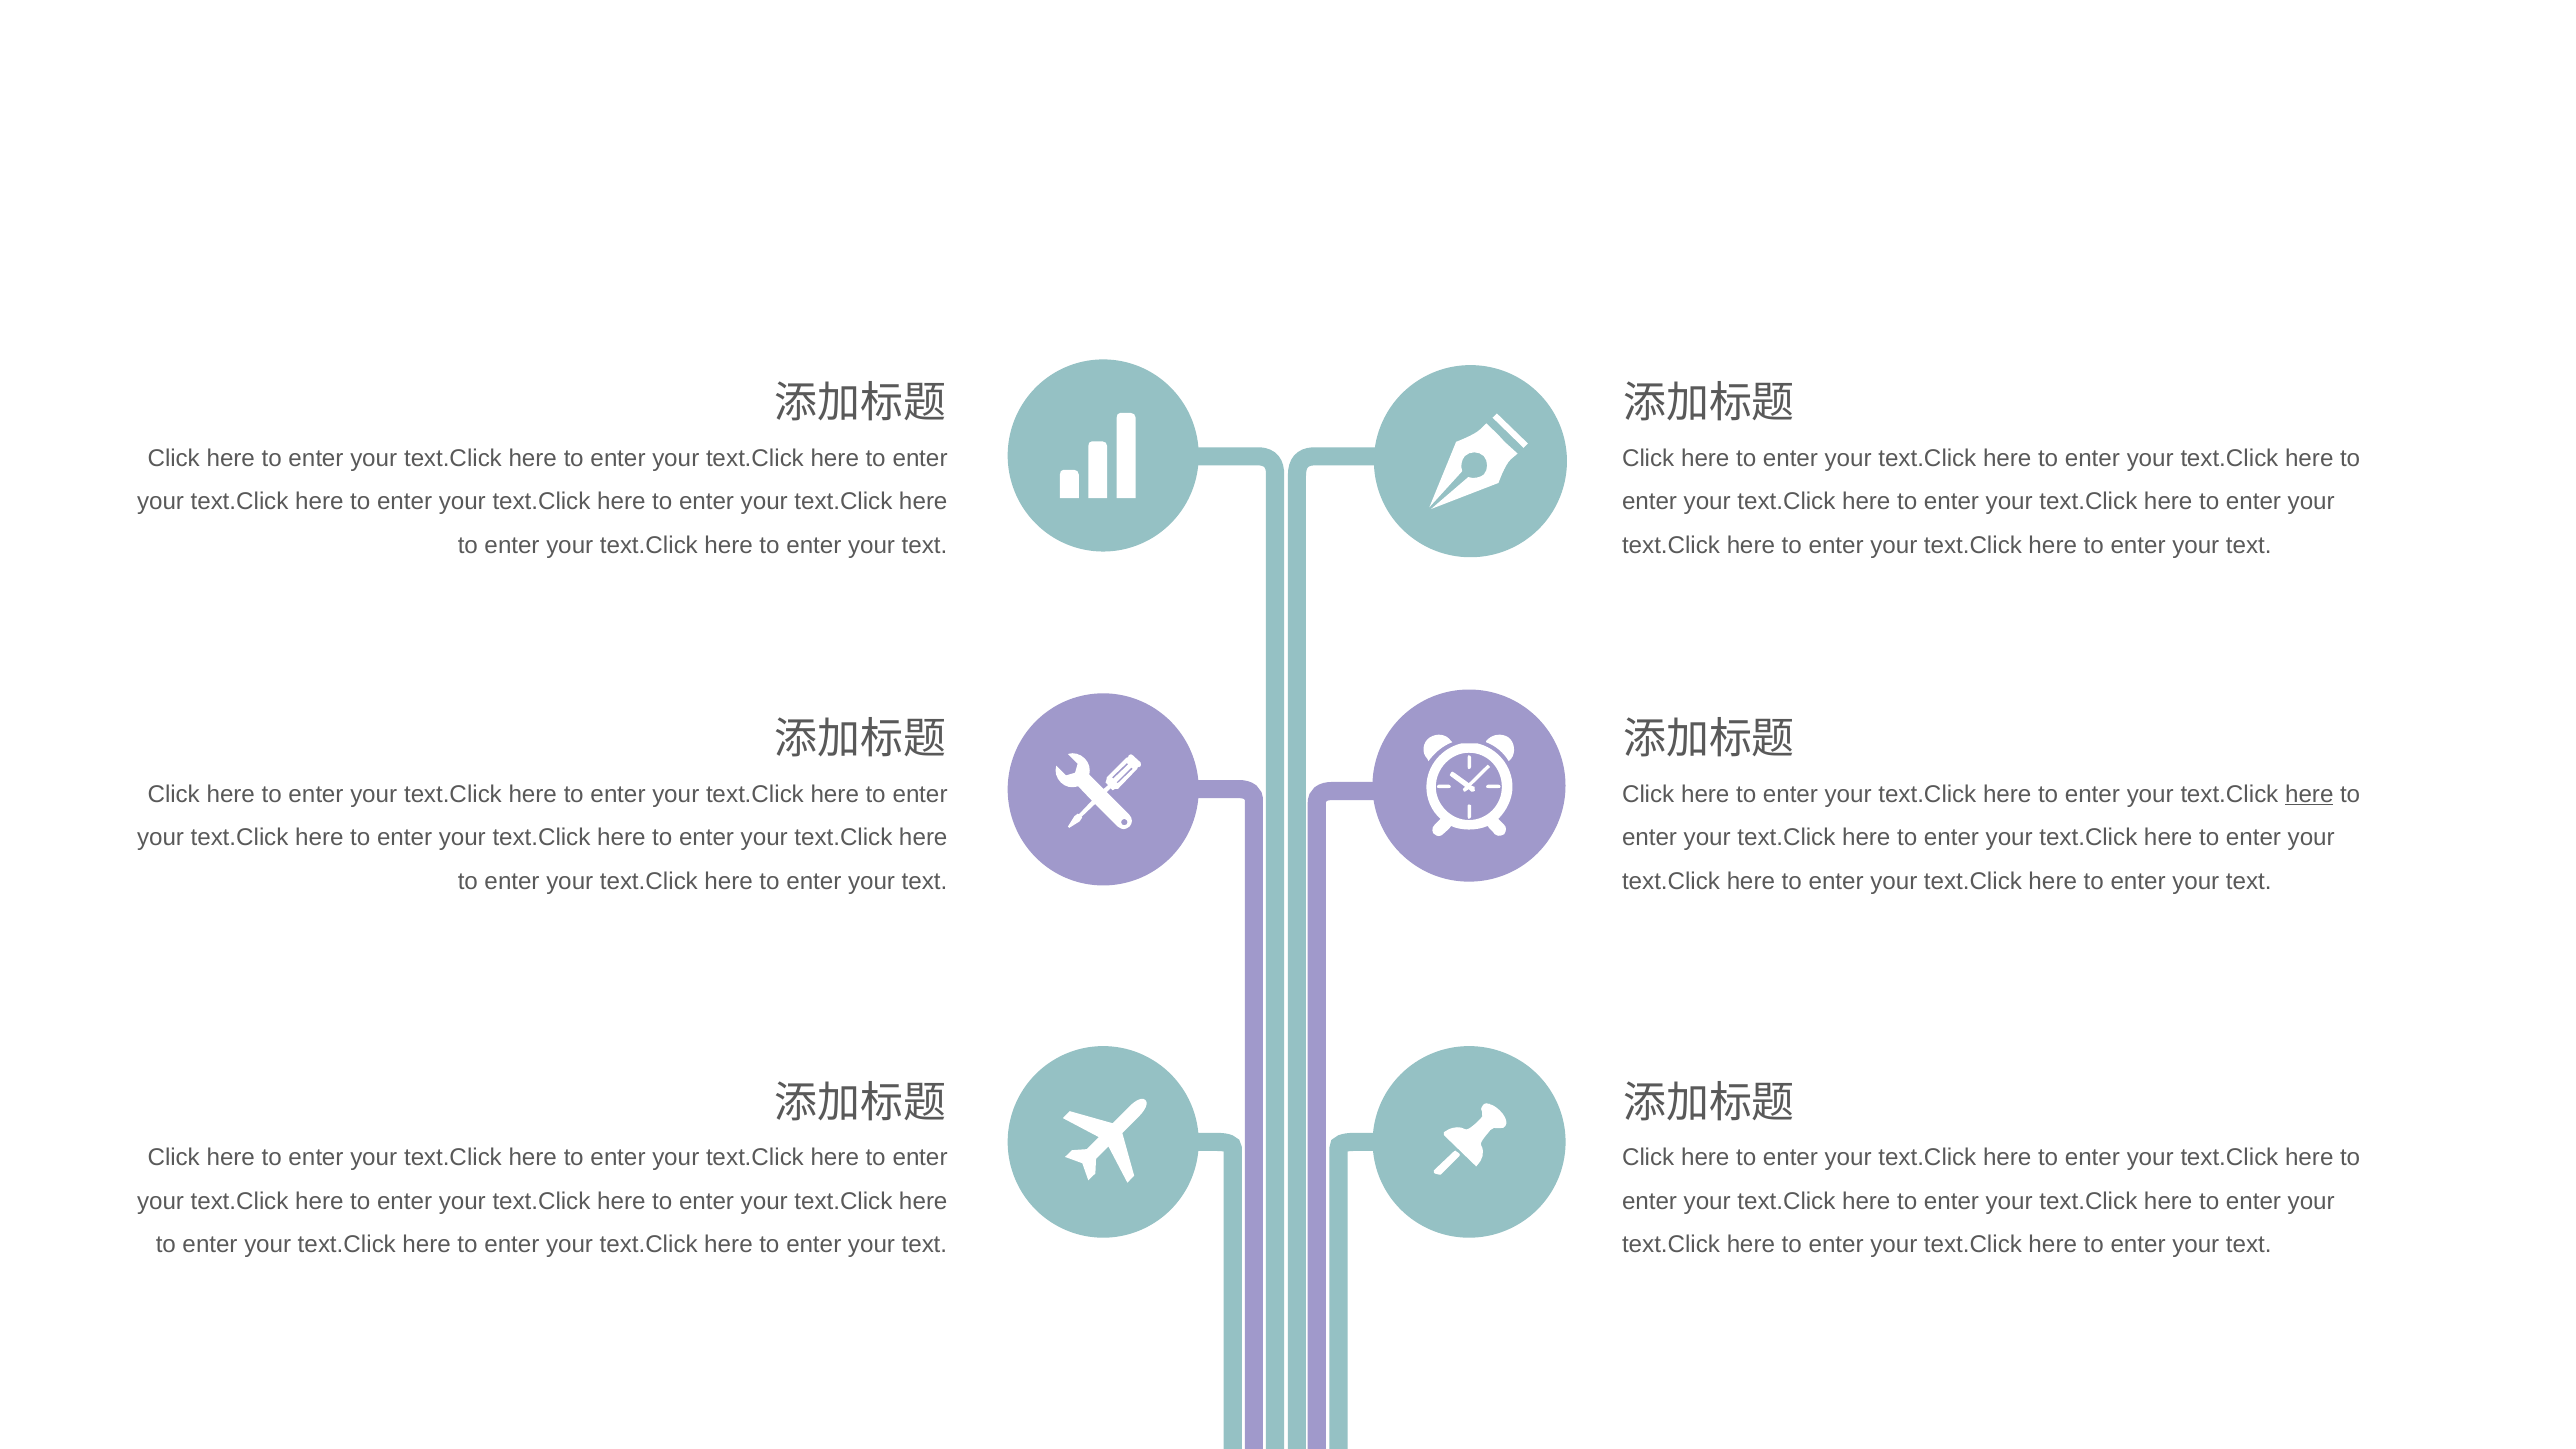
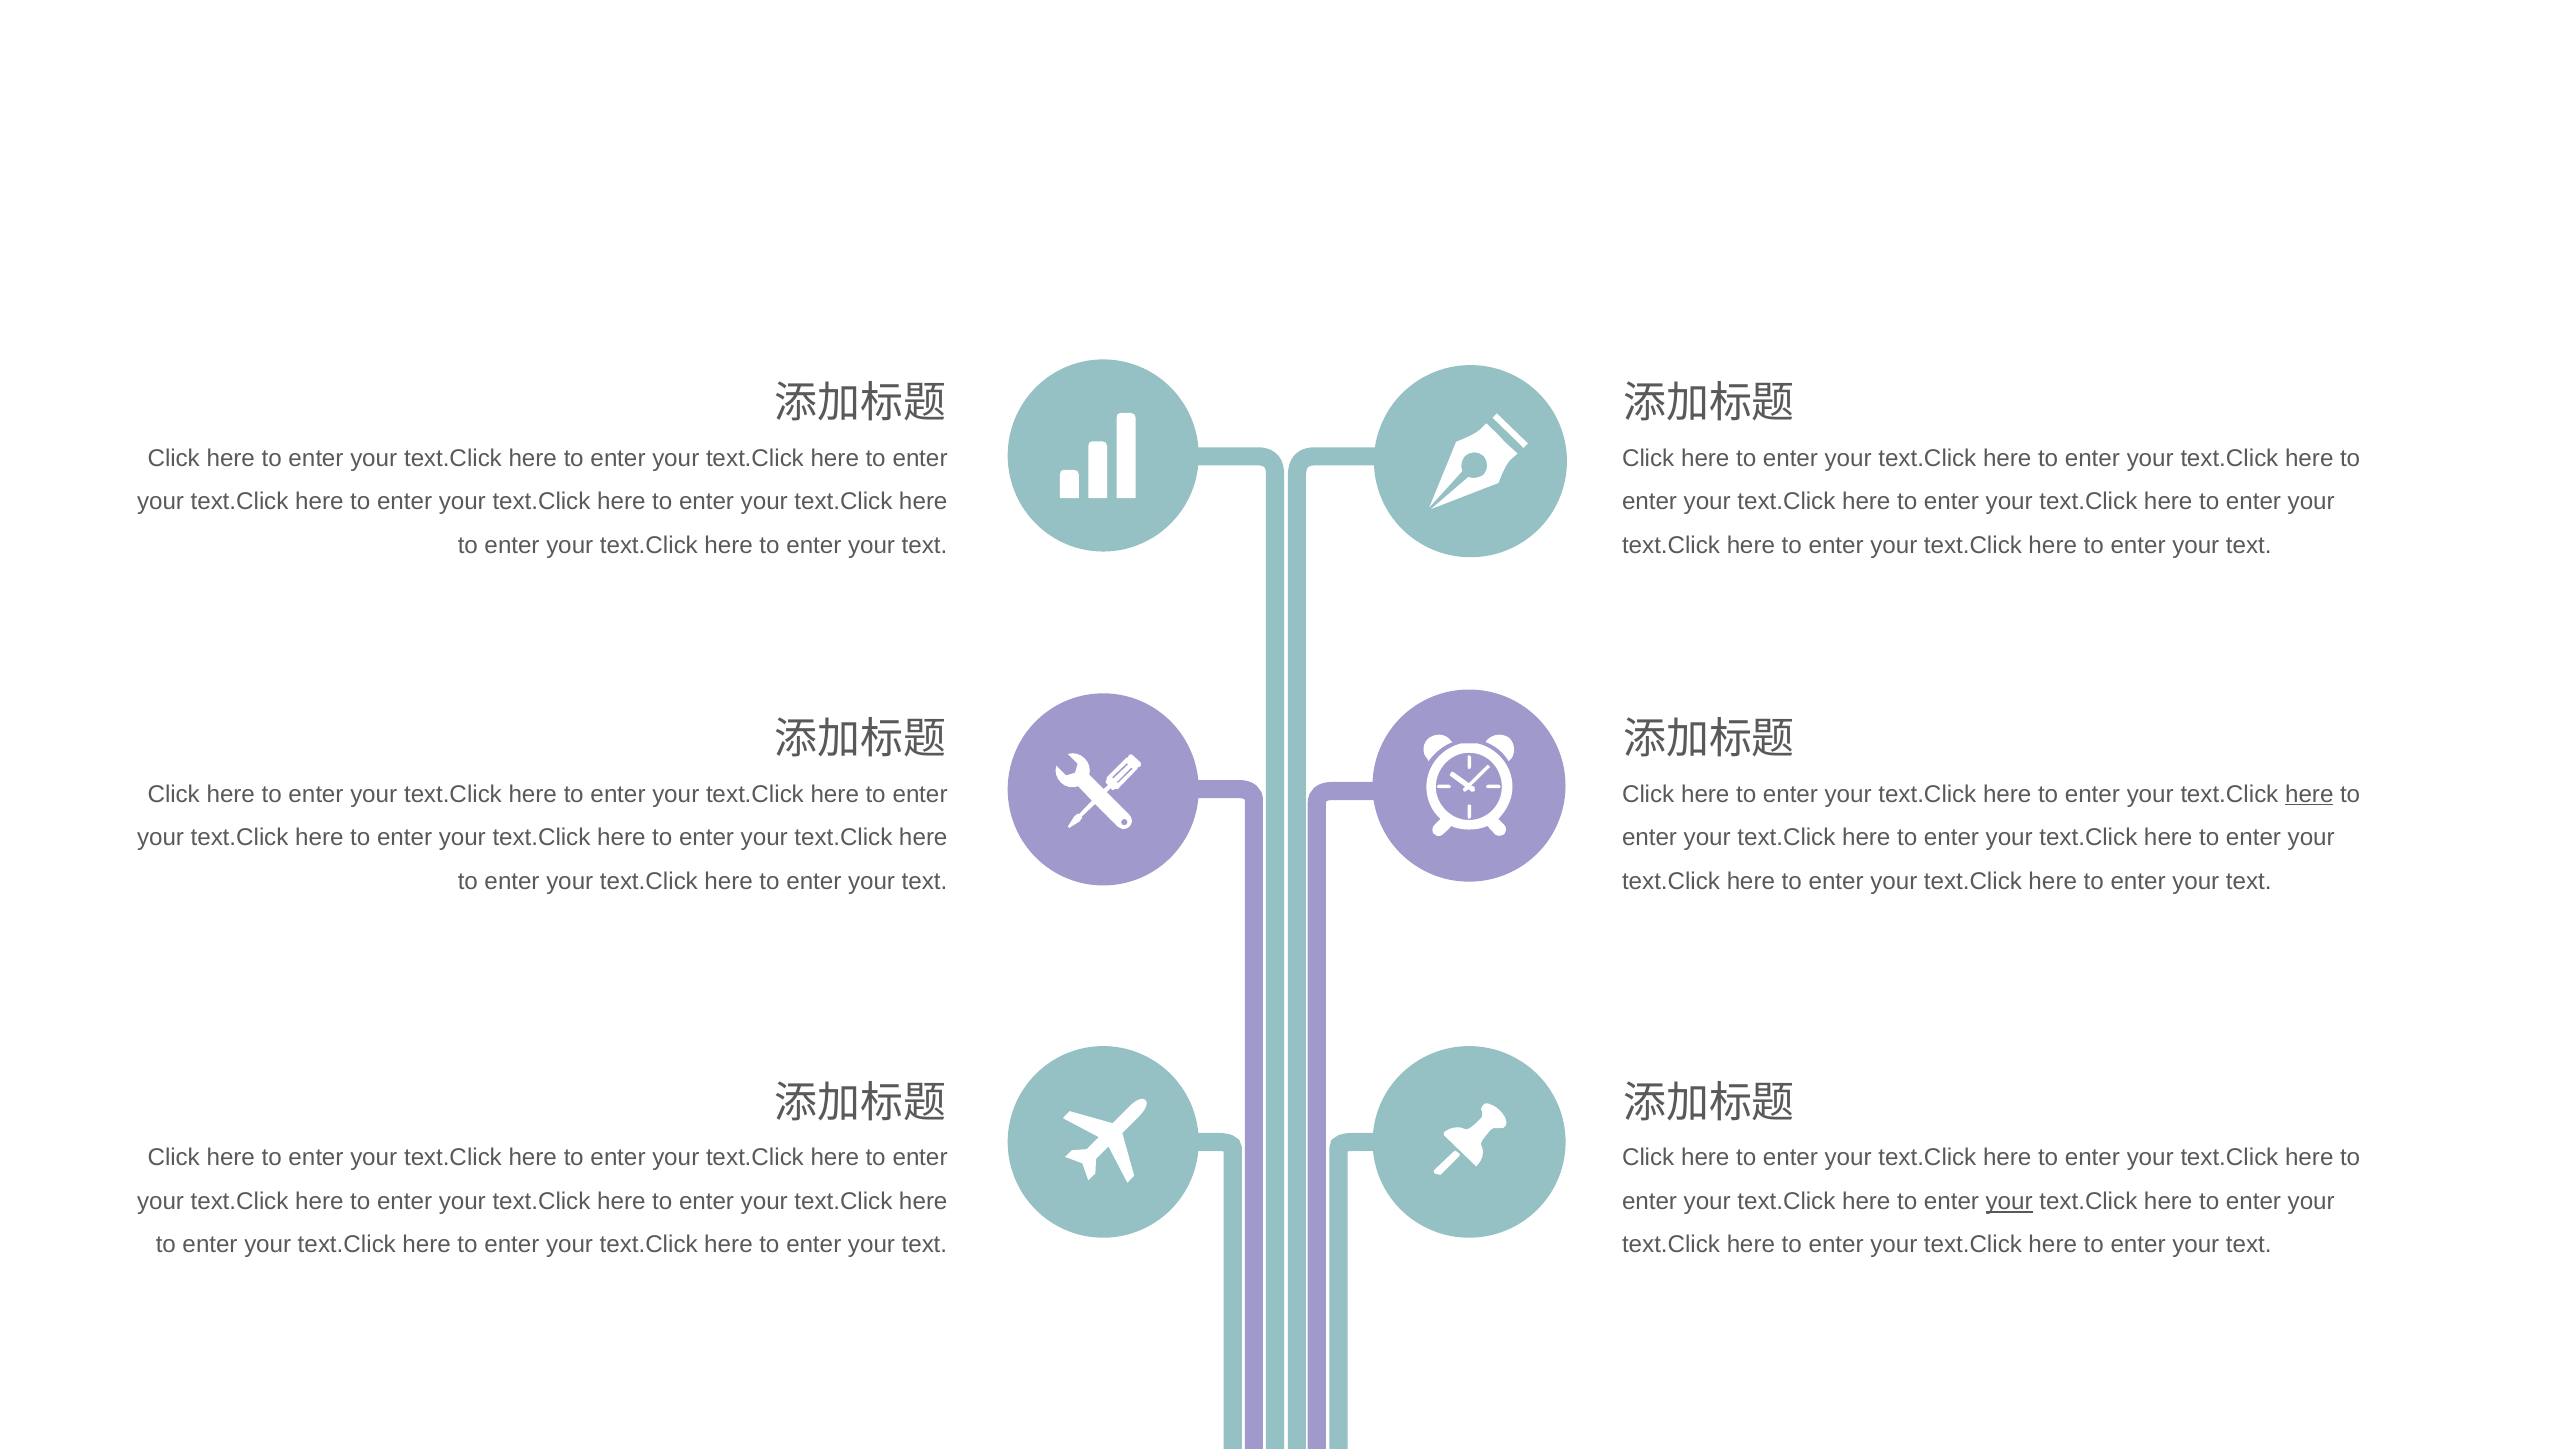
your at (2009, 1201) underline: none -> present
